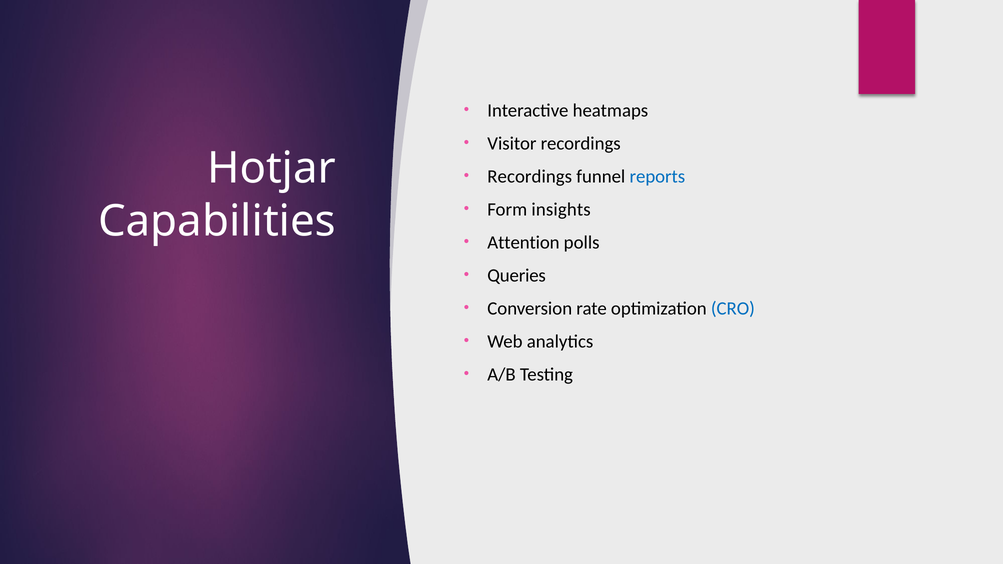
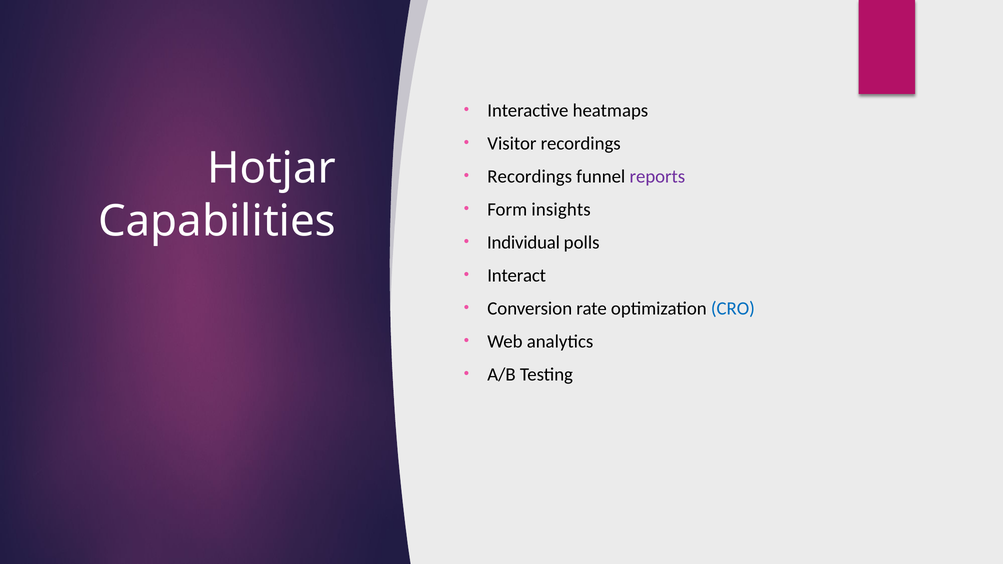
reports colour: blue -> purple
Attention: Attention -> Individual
Queries: Queries -> Interact
